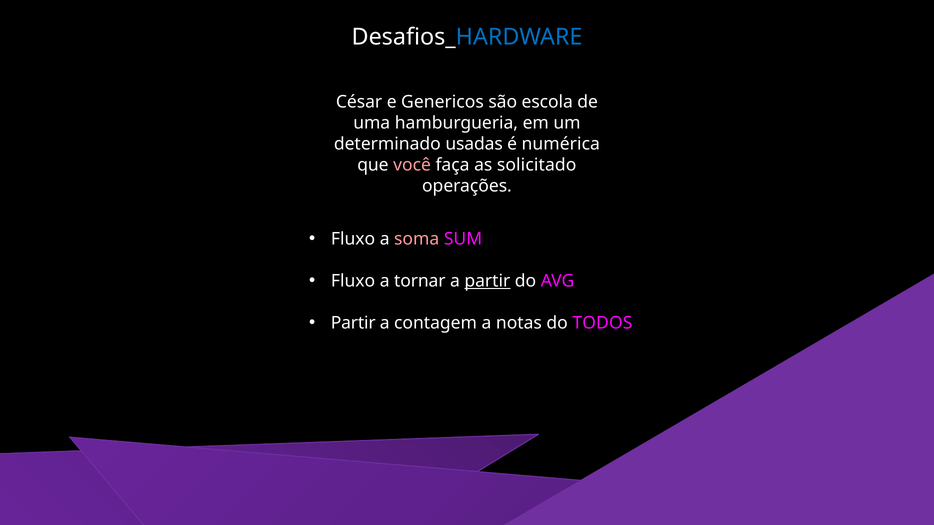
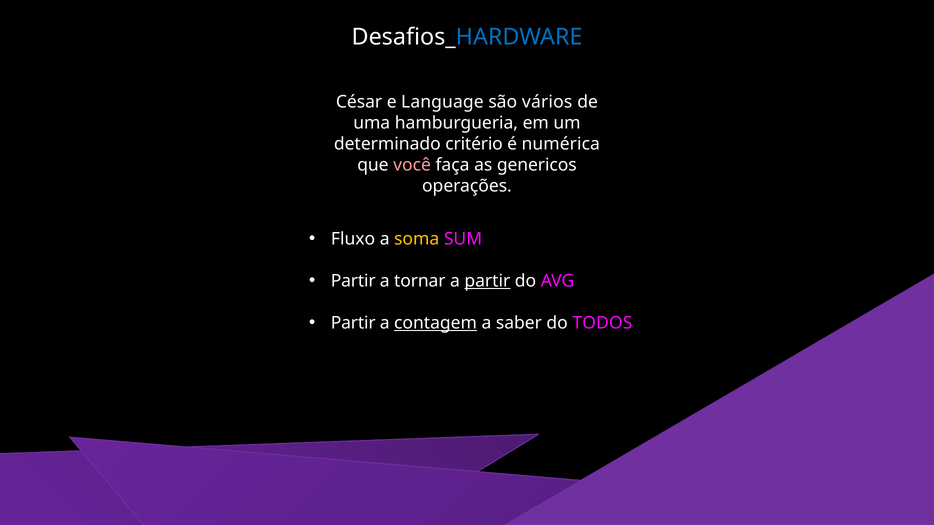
Genericos: Genericos -> Language
escola: escola -> vários
usadas: usadas -> critério
solicitado: solicitado -> genericos
soma colour: pink -> yellow
Fluxo at (353, 281): Fluxo -> Partir
contagem underline: none -> present
notas: notas -> saber
